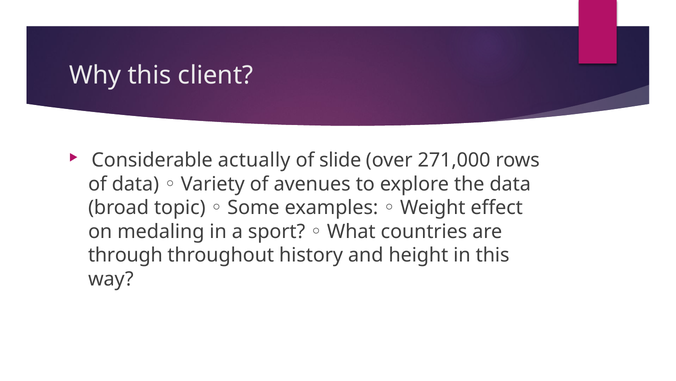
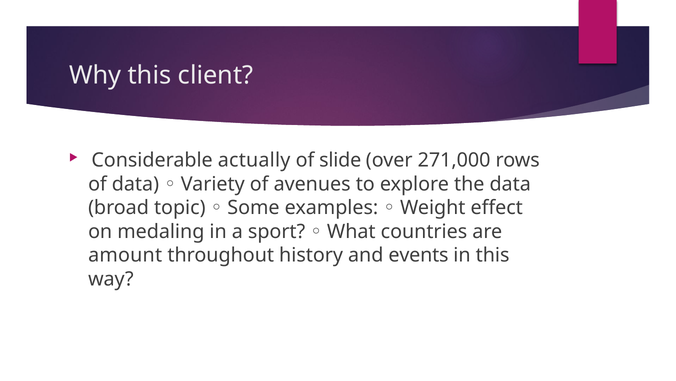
through: through -> amount
height: height -> events
